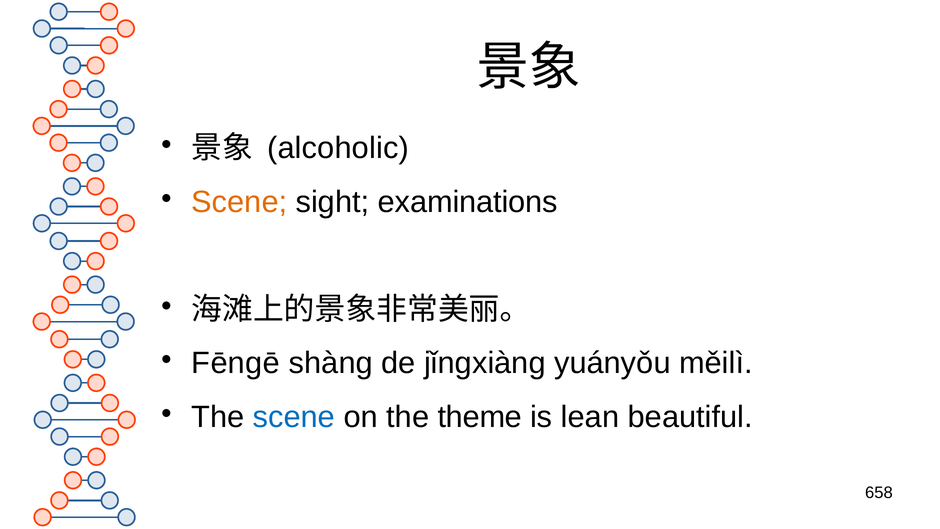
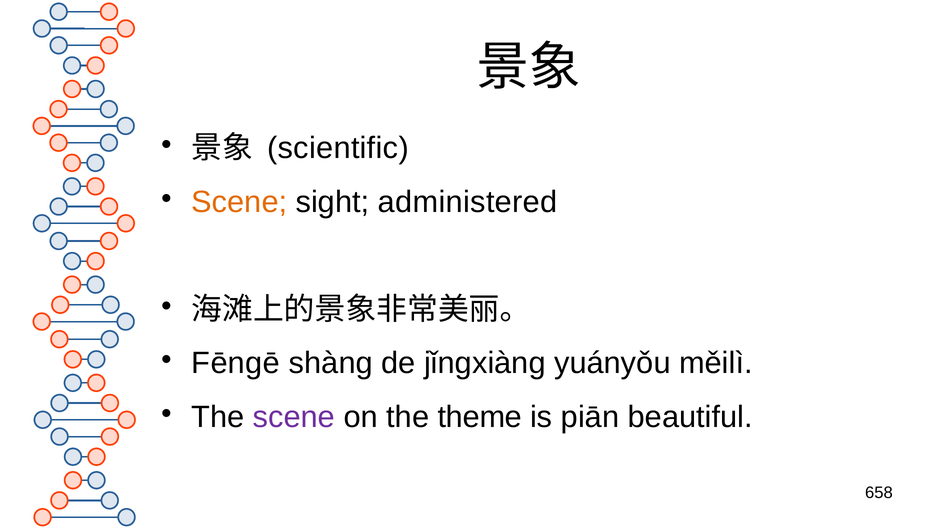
alcoholic: alcoholic -> scientific
examinations: examinations -> administered
scene at (294, 417) colour: blue -> purple
lean: lean -> piān
